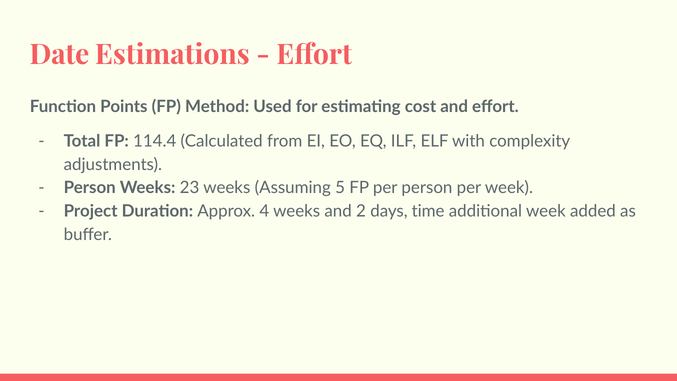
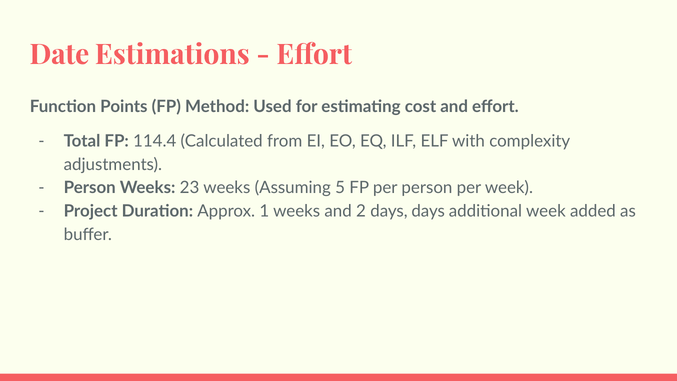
4: 4 -> 1
days time: time -> days
